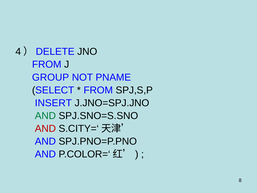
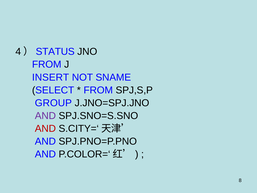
DELETE: DELETE -> STATUS
GROUP: GROUP -> INSERT
PNAME: PNAME -> SNAME
INSERT: INSERT -> GROUP
AND at (45, 116) colour: green -> purple
